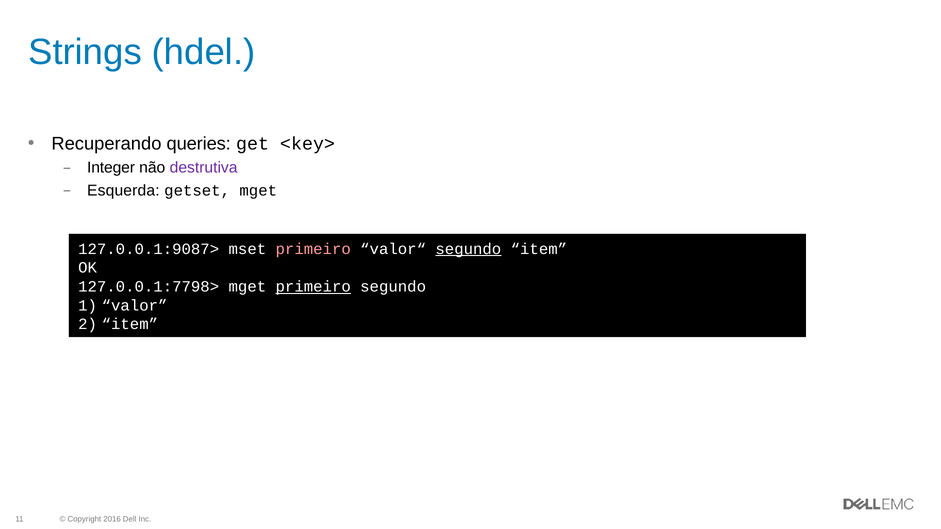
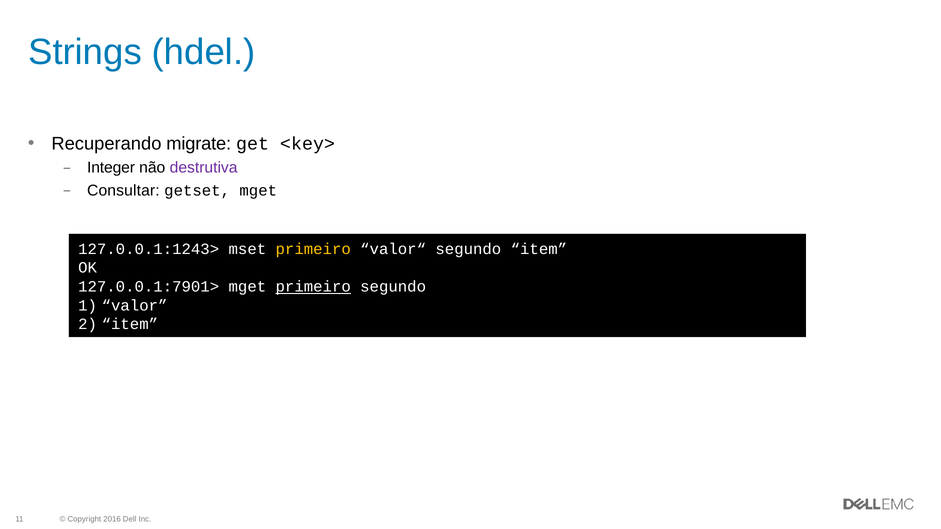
queries: queries -> migrate
Esquerda: Esquerda -> Consultar
127.0.0.1:9087>: 127.0.0.1:9087> -> 127.0.0.1:1243>
primeiro at (313, 249) colour: pink -> yellow
segundo at (468, 249) underline: present -> none
127.0.0.1:7798>: 127.0.0.1:7798> -> 127.0.0.1:7901>
